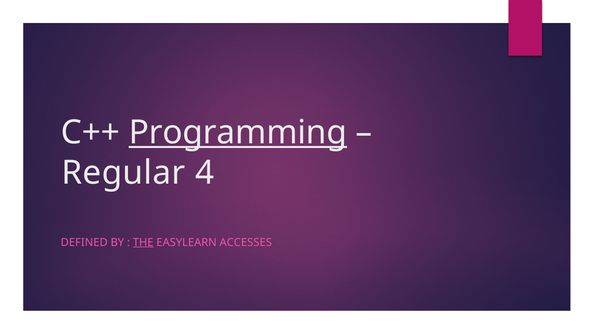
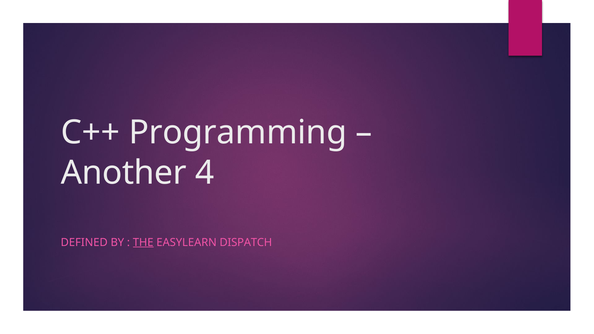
Programming underline: present -> none
Regular: Regular -> Another
ACCESSES: ACCESSES -> DISPATCH
